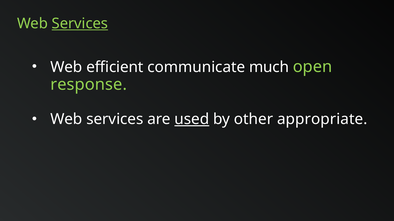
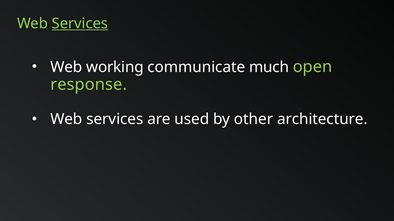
efficient: efficient -> working
used underline: present -> none
appropriate: appropriate -> architecture
